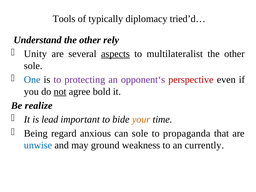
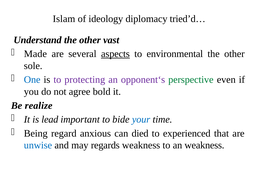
Tools: Tools -> Islam
typically: typically -> ideology
rely: rely -> vast
Unity: Unity -> Made
multilateralist: multilateralist -> environmental
perspective colour: red -> green
not underline: present -> none
your colour: orange -> blue
can sole: sole -> died
propaganda: propaganda -> experienced
ground: ground -> regards
an currently: currently -> weakness
